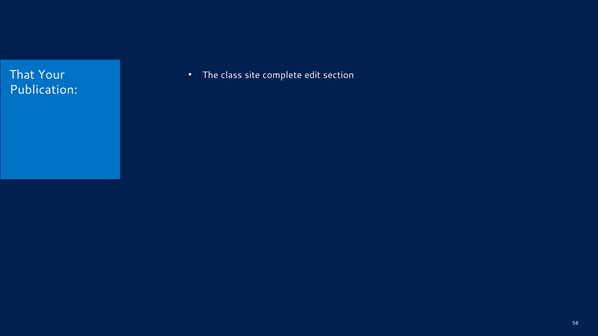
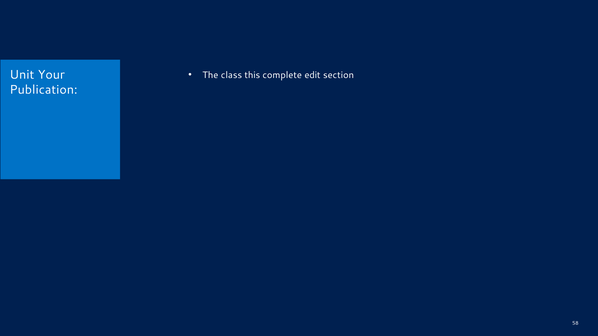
That: That -> Unit
site: site -> this
